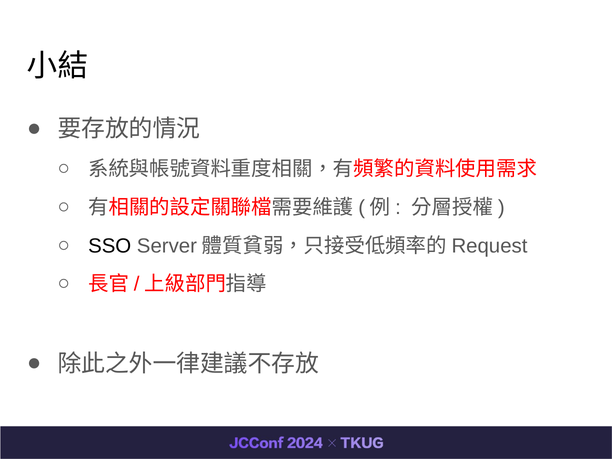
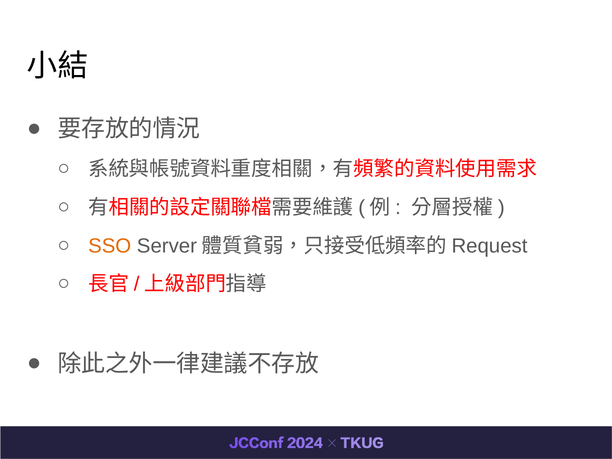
SSO colour: black -> orange
